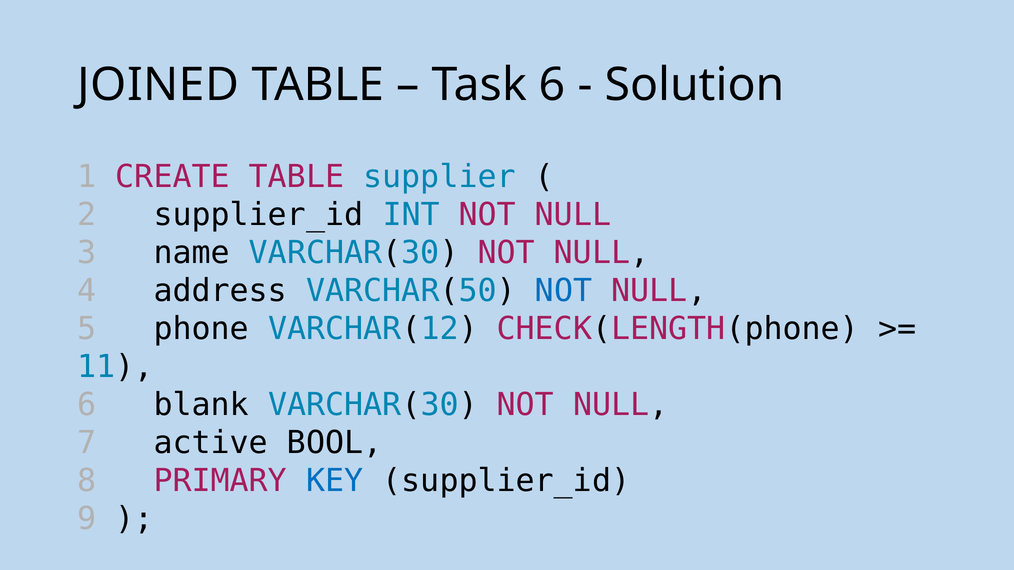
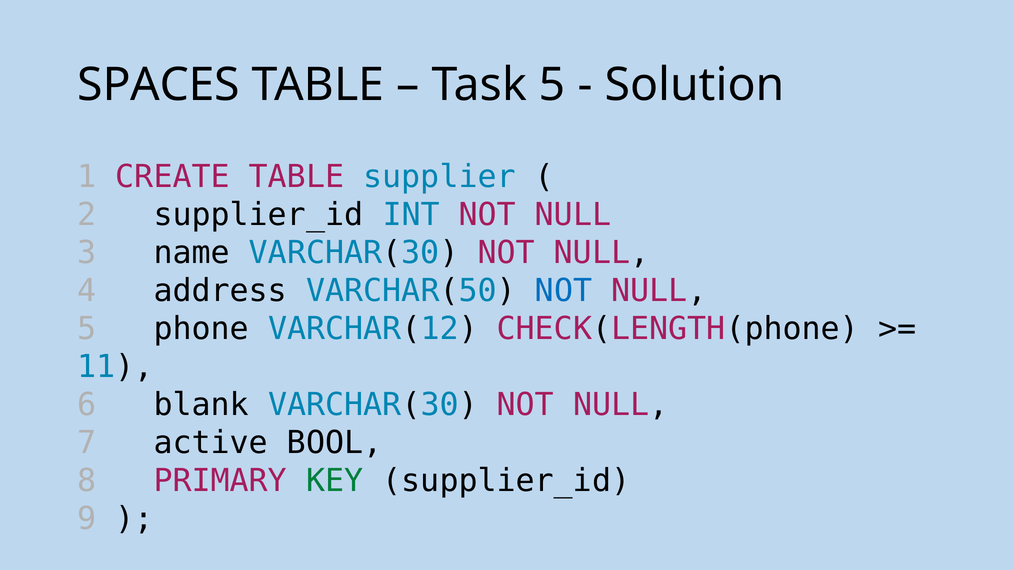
JOINED: JOINED -> SPACES
Task 6: 6 -> 5
KEY colour: blue -> green
